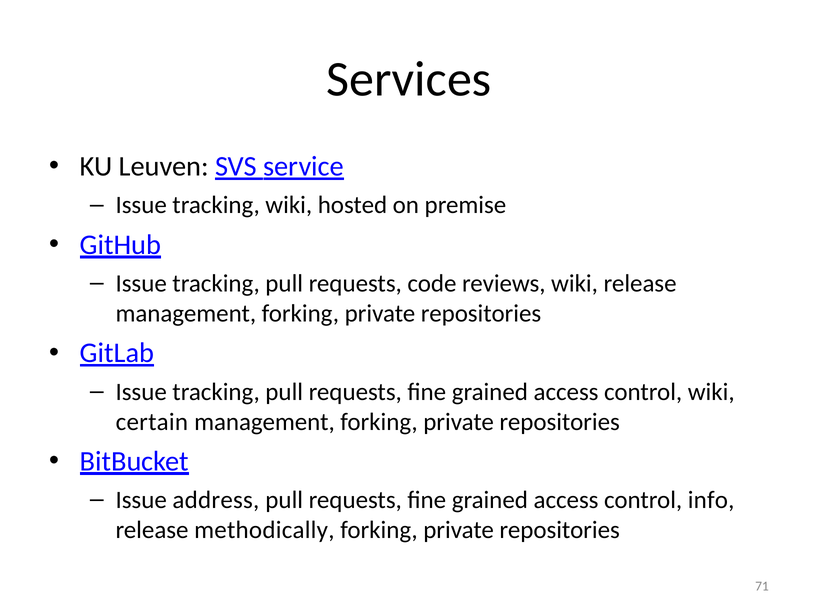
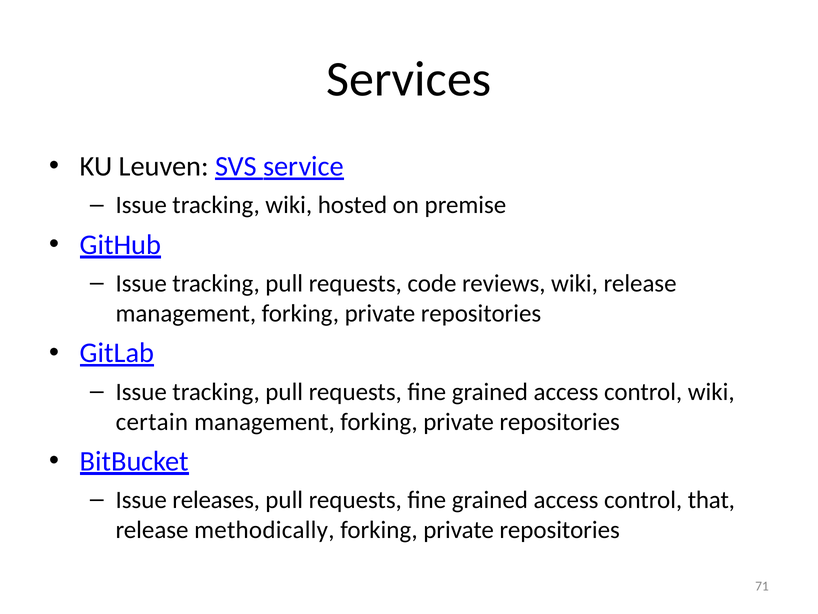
address: address -> releases
info: info -> that
